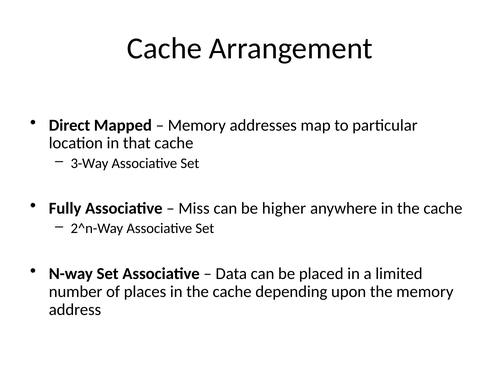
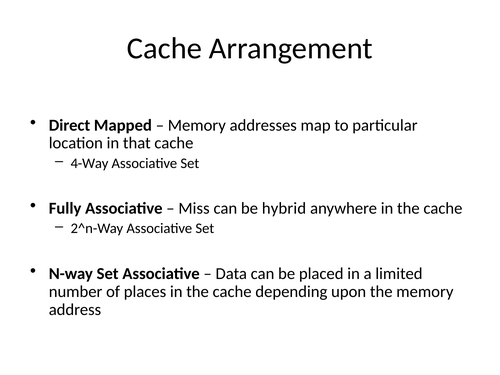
3-Way: 3-Way -> 4-Way
higher: higher -> hybrid
